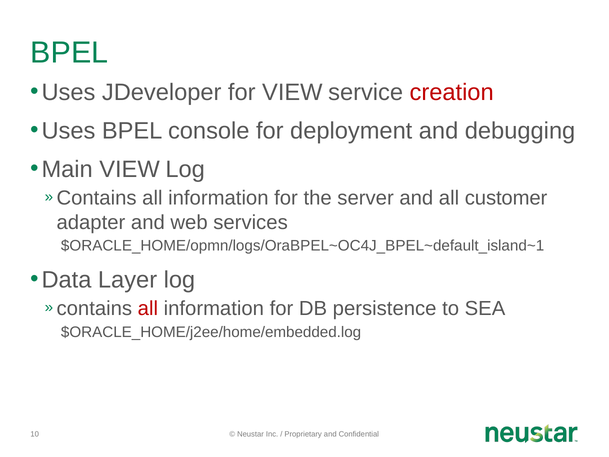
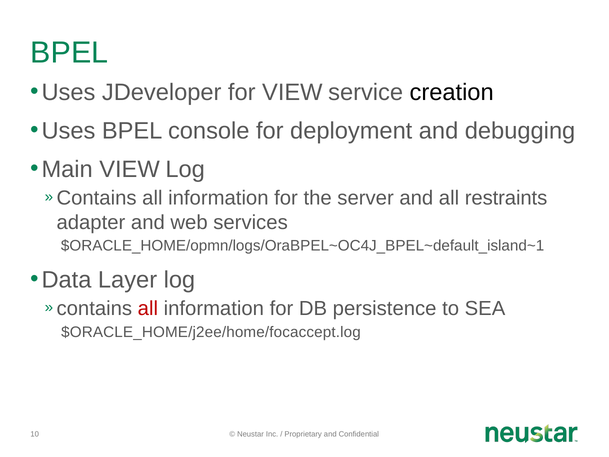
creation colour: red -> black
customer: customer -> restraints
$ORACLE_HOME/j2ee/home/embedded.log: $ORACLE_HOME/j2ee/home/embedded.log -> $ORACLE_HOME/j2ee/home/focaccept.log
